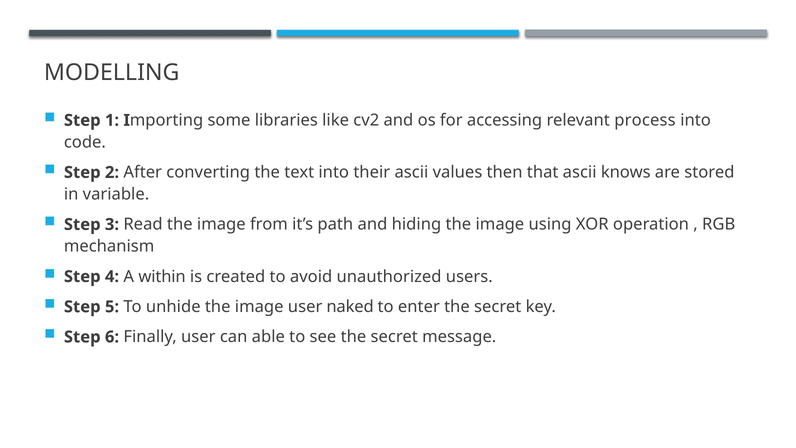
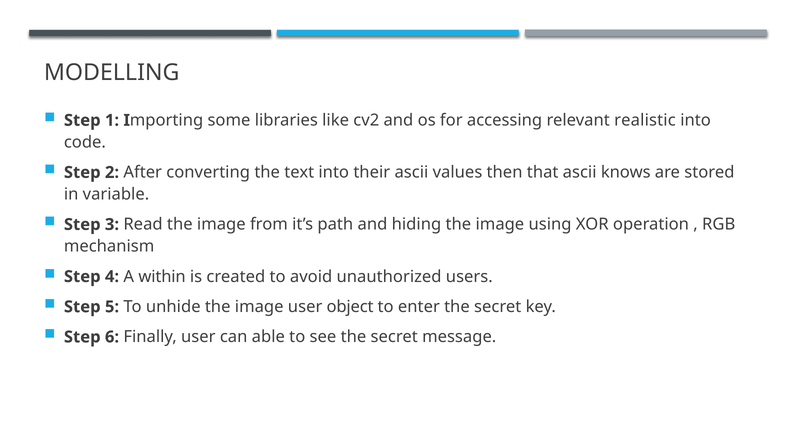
process: process -> realistic
naked: naked -> object
